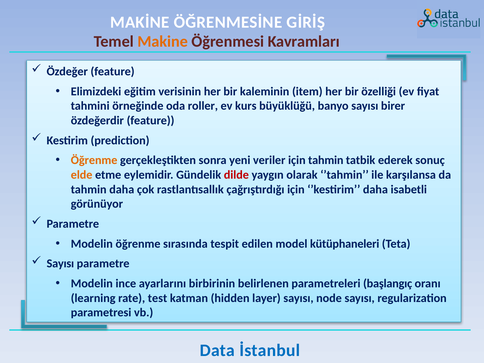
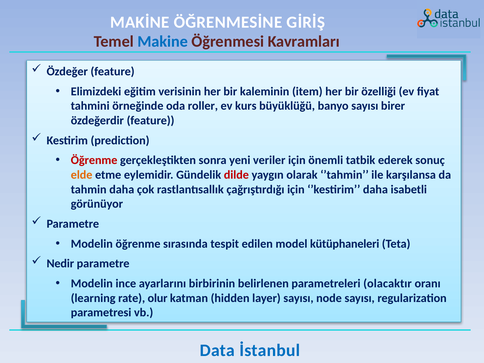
Makine colour: orange -> blue
Öğrenme at (94, 160) colour: orange -> red
için tahmin: tahmin -> önemli
Sayısı at (60, 264): Sayısı -> Nedir
başlangıç: başlangıç -> olacaktır
test: test -> olur
